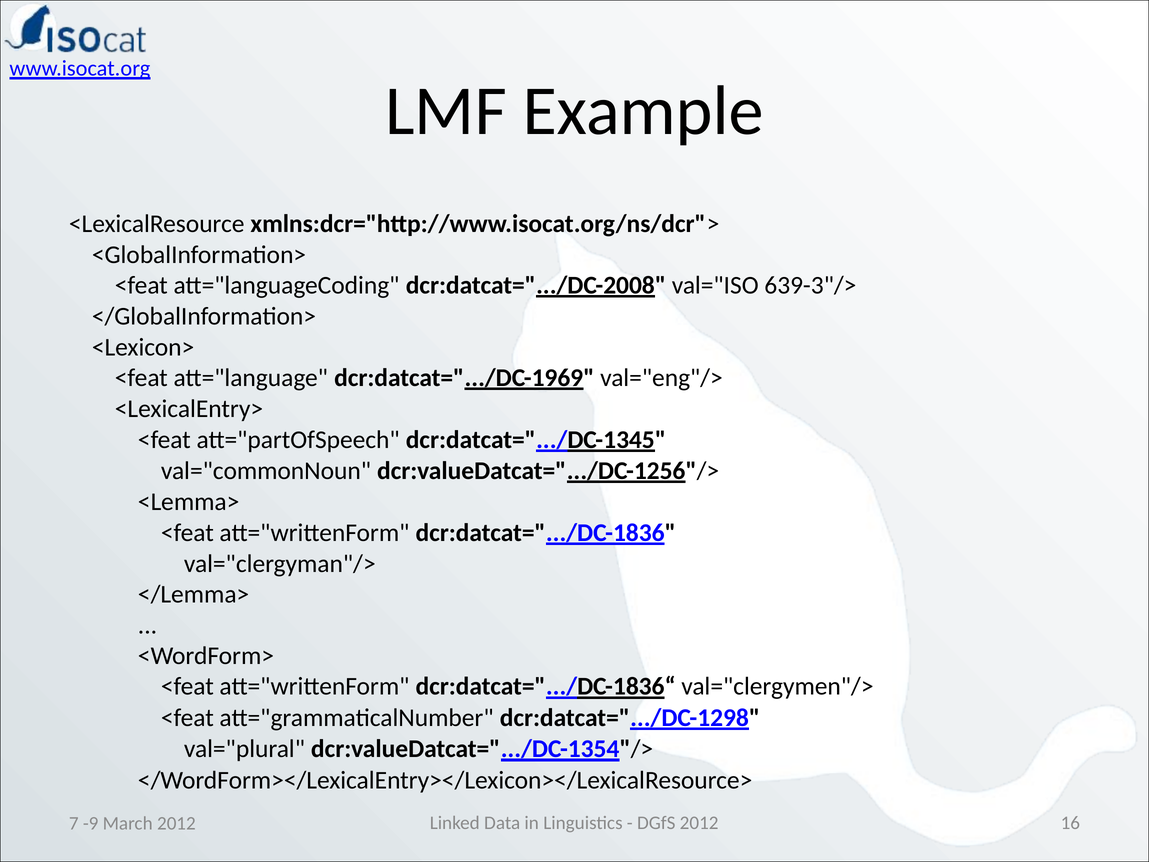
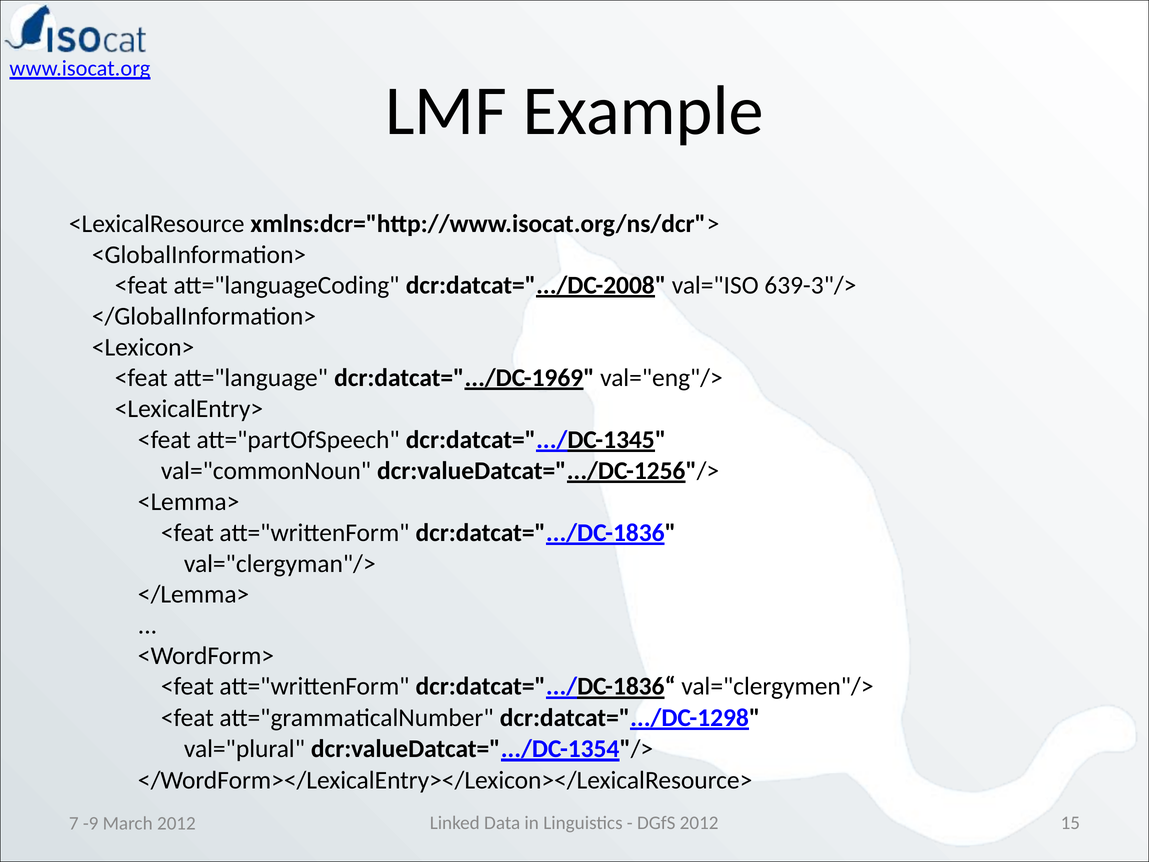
16: 16 -> 15
